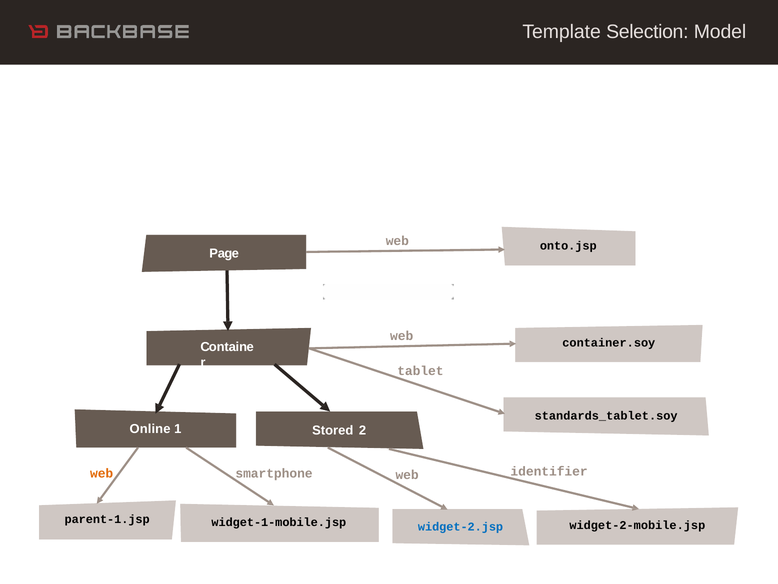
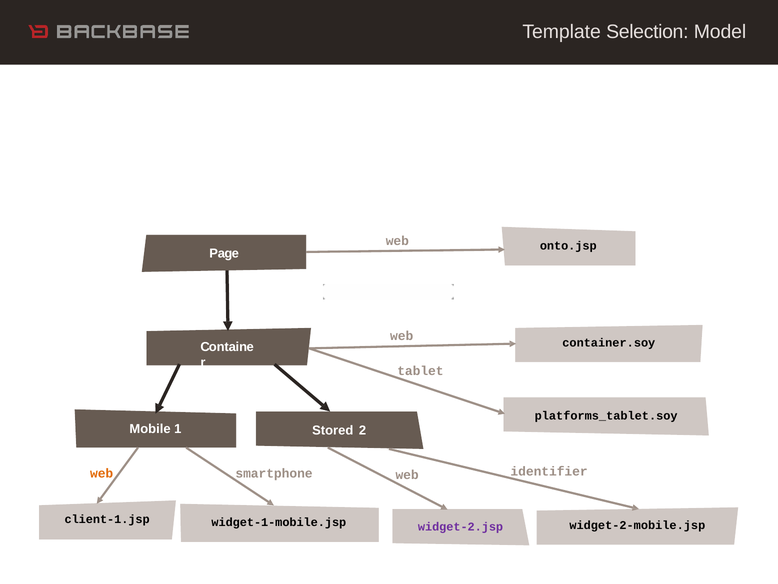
standards_tablet.soy: standards_tablet.soy -> platforms_tablet.soy
Online: Online -> Mobile
parent-1.jsp: parent-1.jsp -> client-1.jsp
widget-2.jsp colour: blue -> purple
